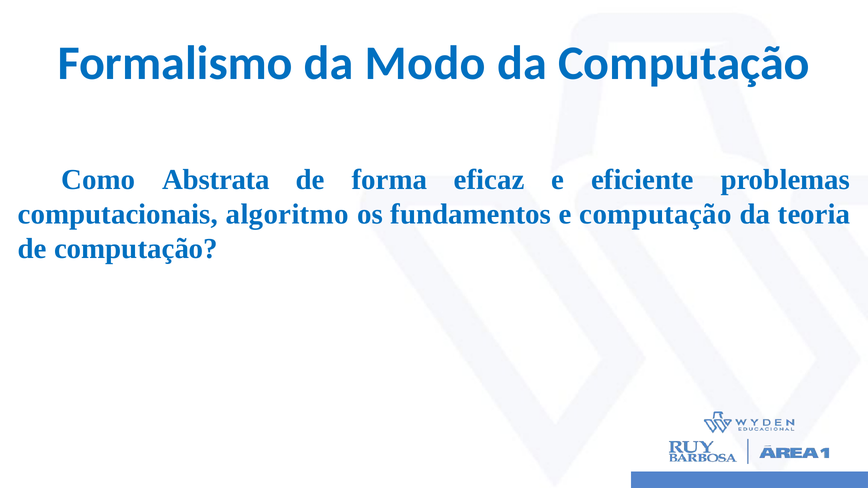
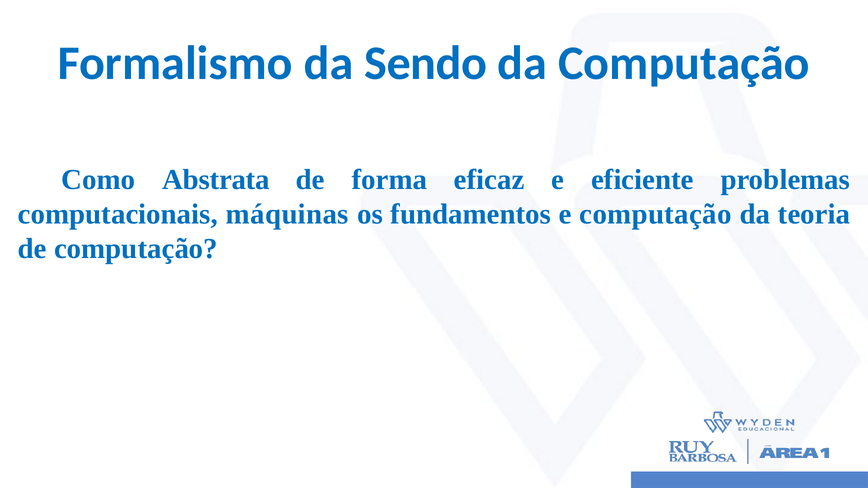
Modo: Modo -> Sendo
algoritmo: algoritmo -> máquinas
